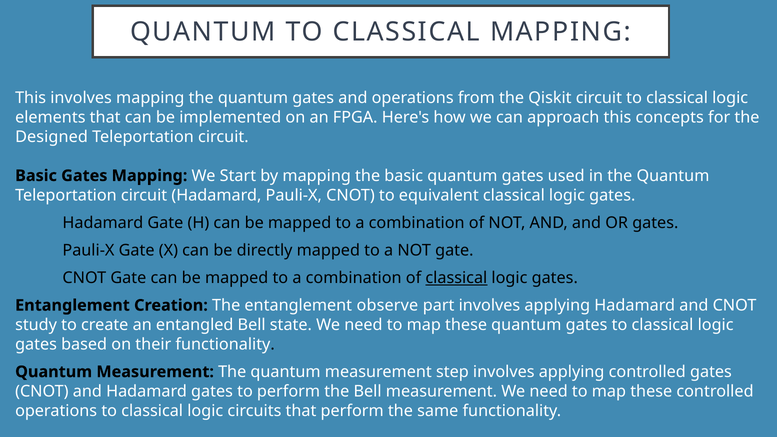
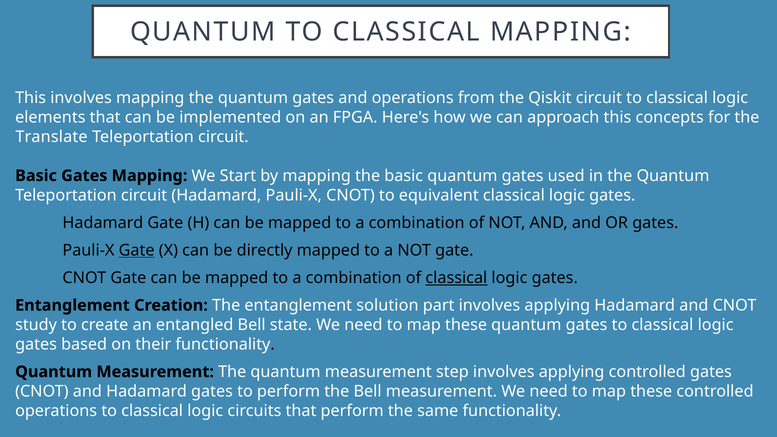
Designed: Designed -> Translate
Gate at (137, 250) underline: none -> present
observe: observe -> solution
